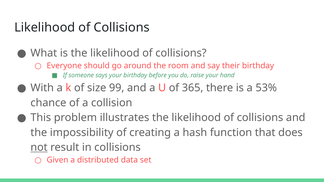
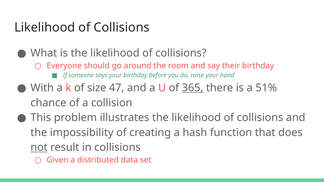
99: 99 -> 47
365 underline: none -> present
53%: 53% -> 51%
